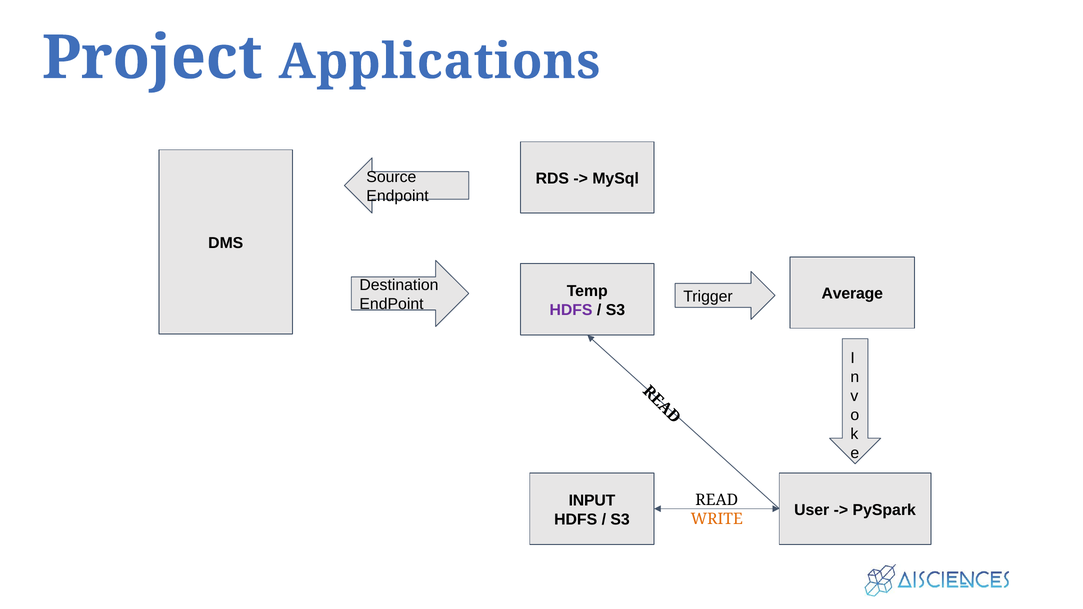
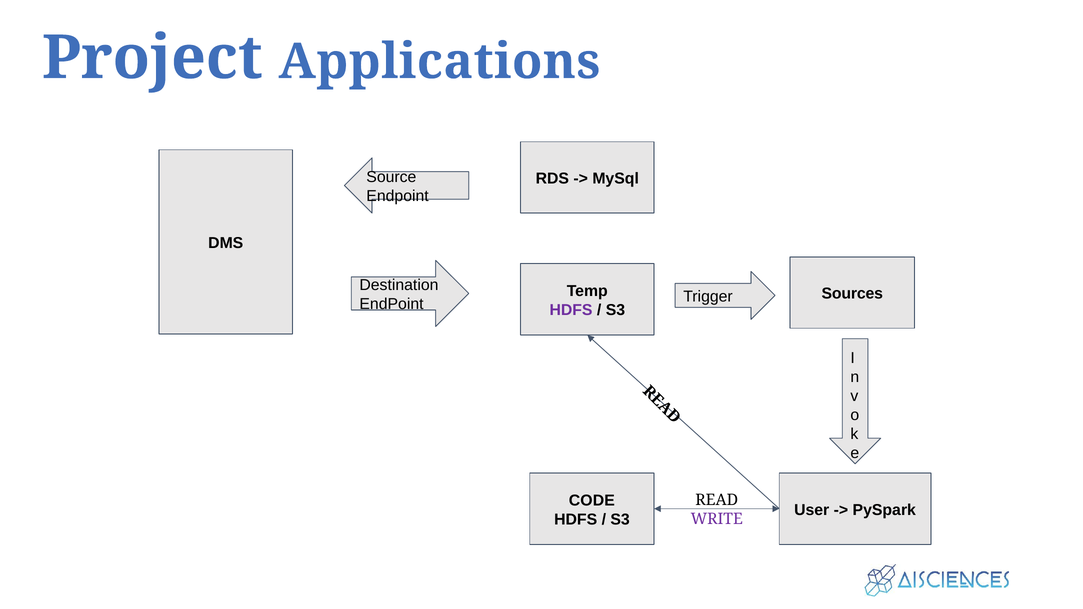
Average: Average -> Sources
INPUT: INPUT -> CODE
WRITE colour: orange -> purple
